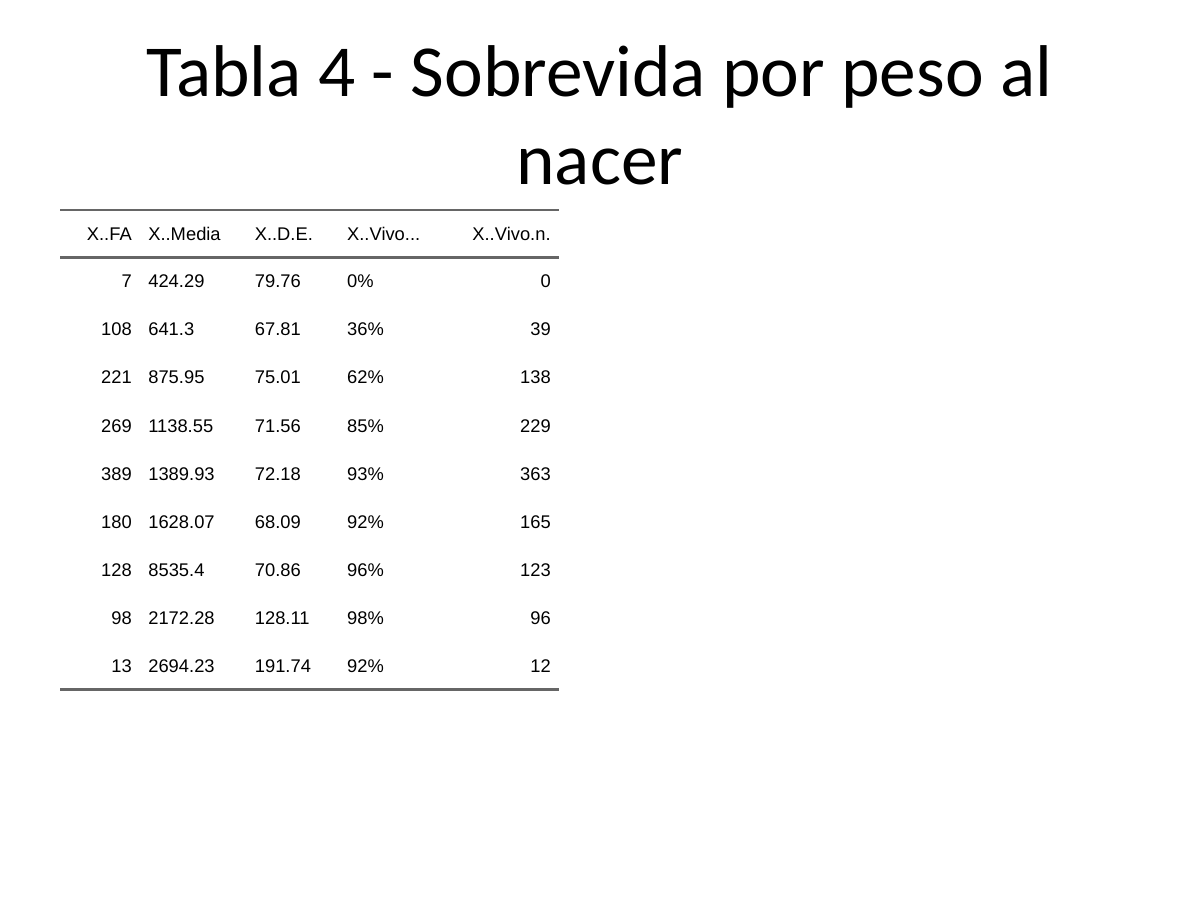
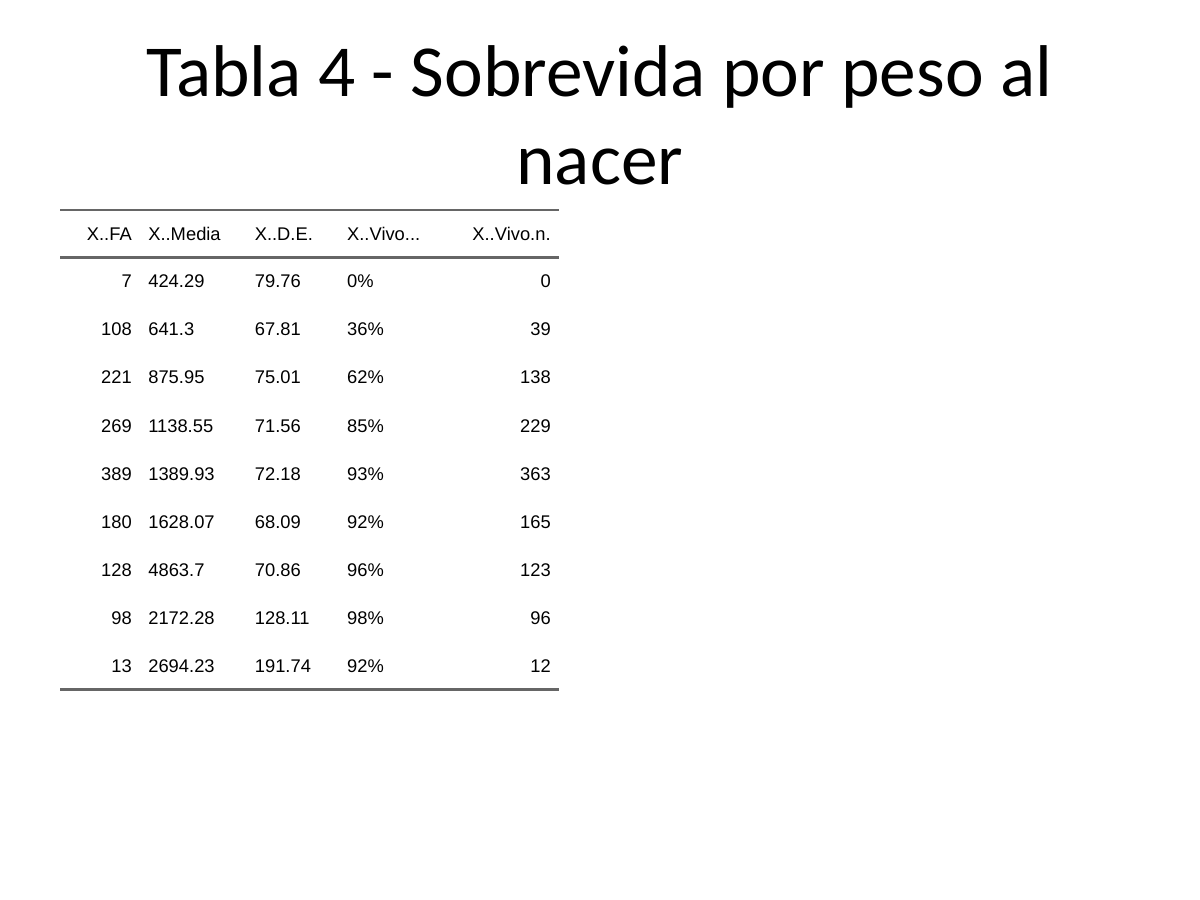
8535.4: 8535.4 -> 4863.7
